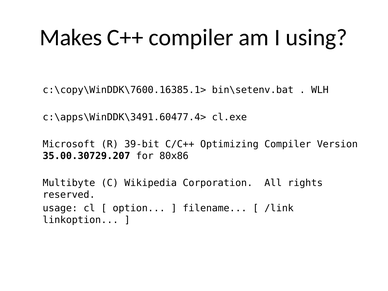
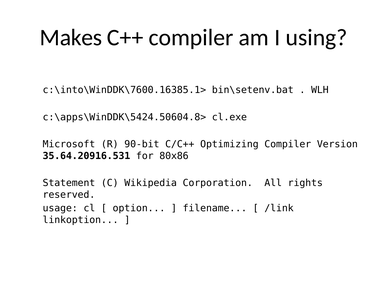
c:\copy\WinDDK\7600.16385.1>: c:\copy\WinDDK\7600.16385.1> -> c:\into\WinDDK\7600.16385.1>
c:\apps\WinDDK\3491.60477.4>: c:\apps\WinDDK\3491.60477.4> -> c:\apps\WinDDK\5424.50604.8>
39-bit: 39-bit -> 90-bit
35.00.30729.207: 35.00.30729.207 -> 35.64.20916.531
Multibyte: Multibyte -> Statement
